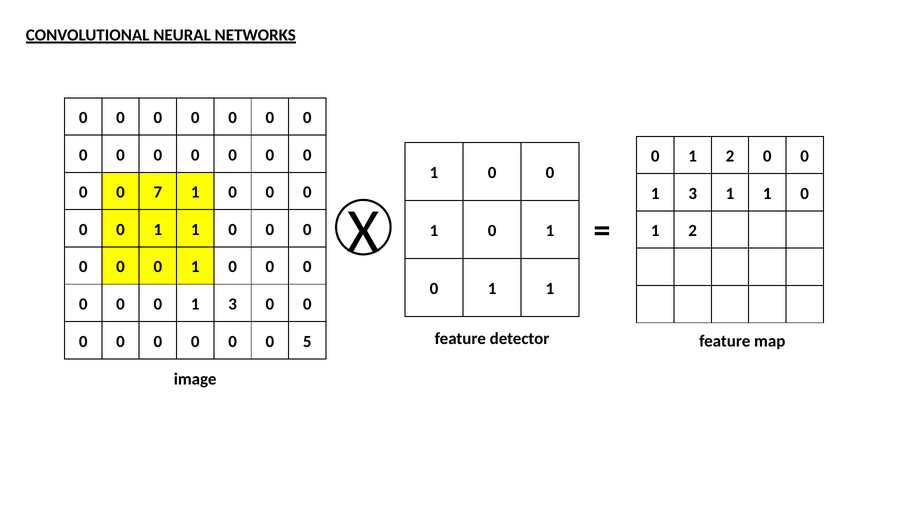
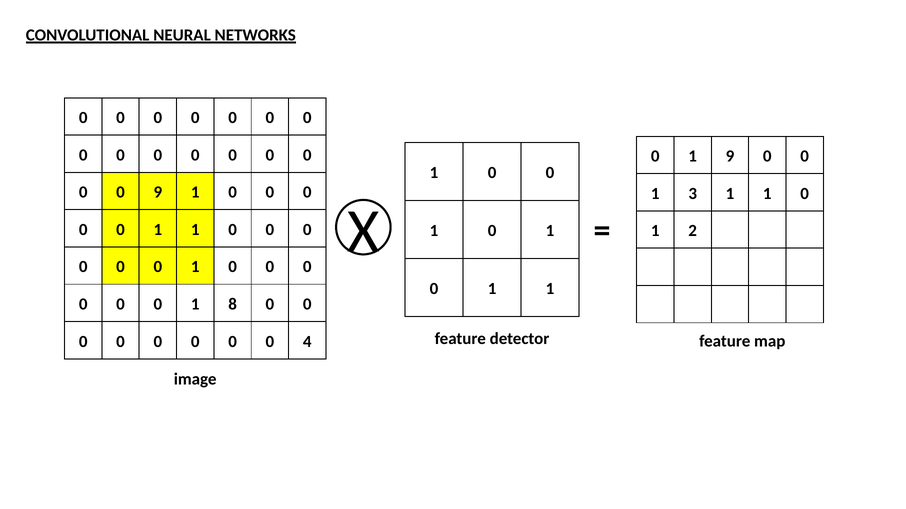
2 at (730, 156): 2 -> 9
0 7: 7 -> 9
1 3: 3 -> 8
5: 5 -> 4
